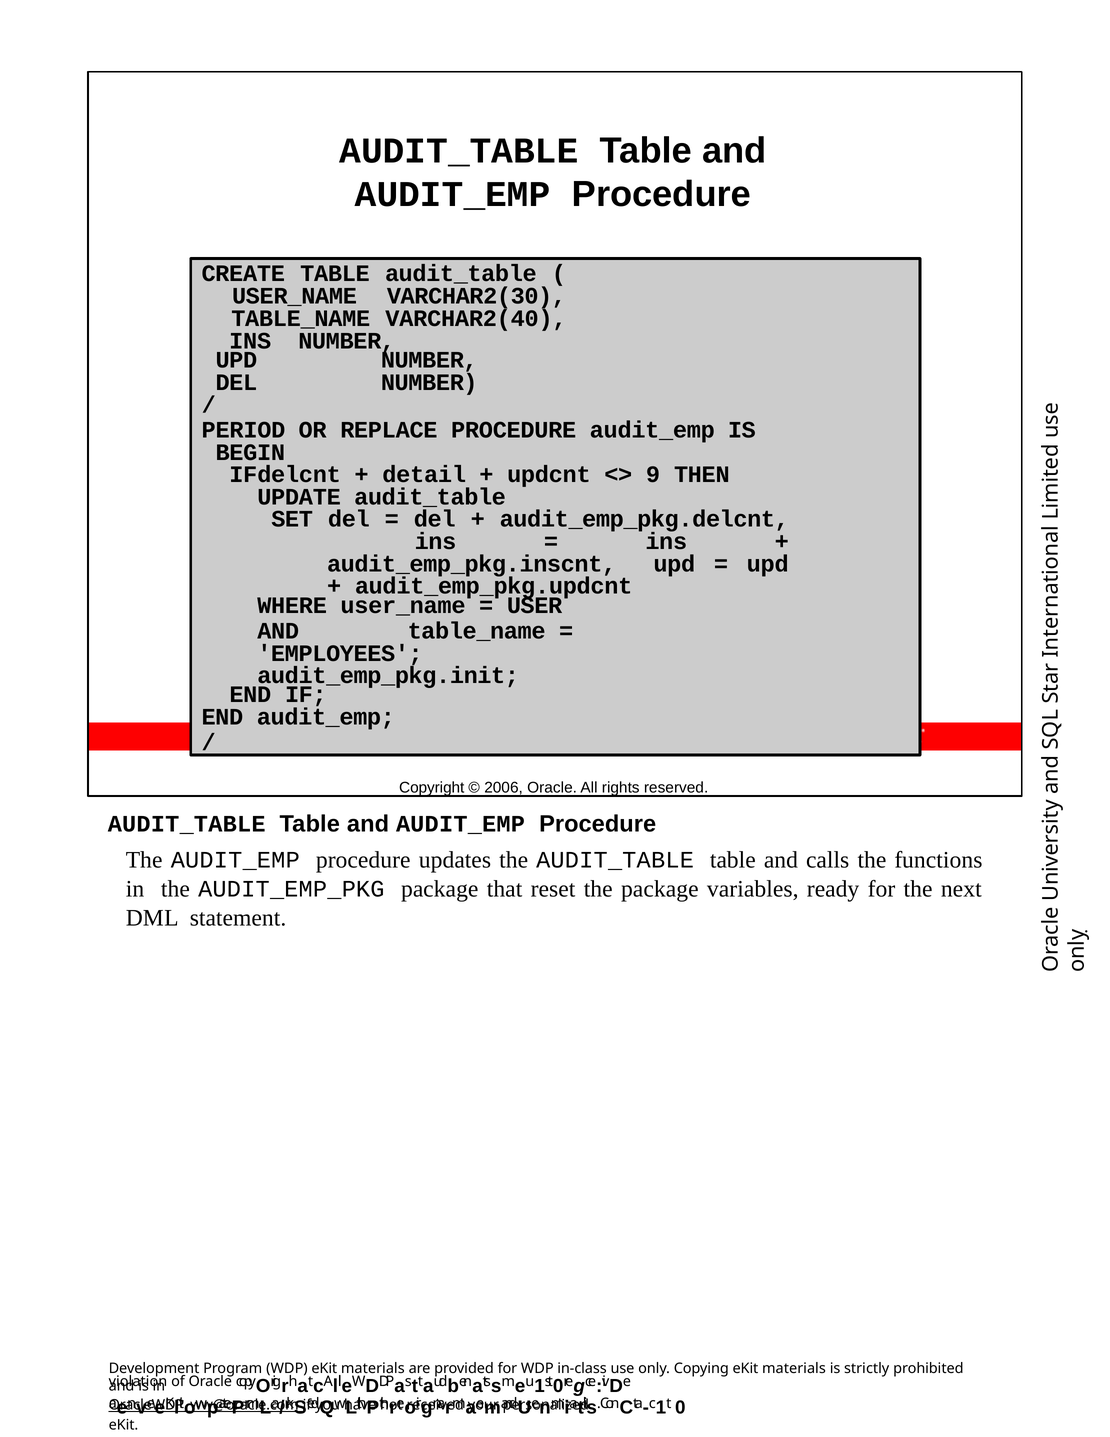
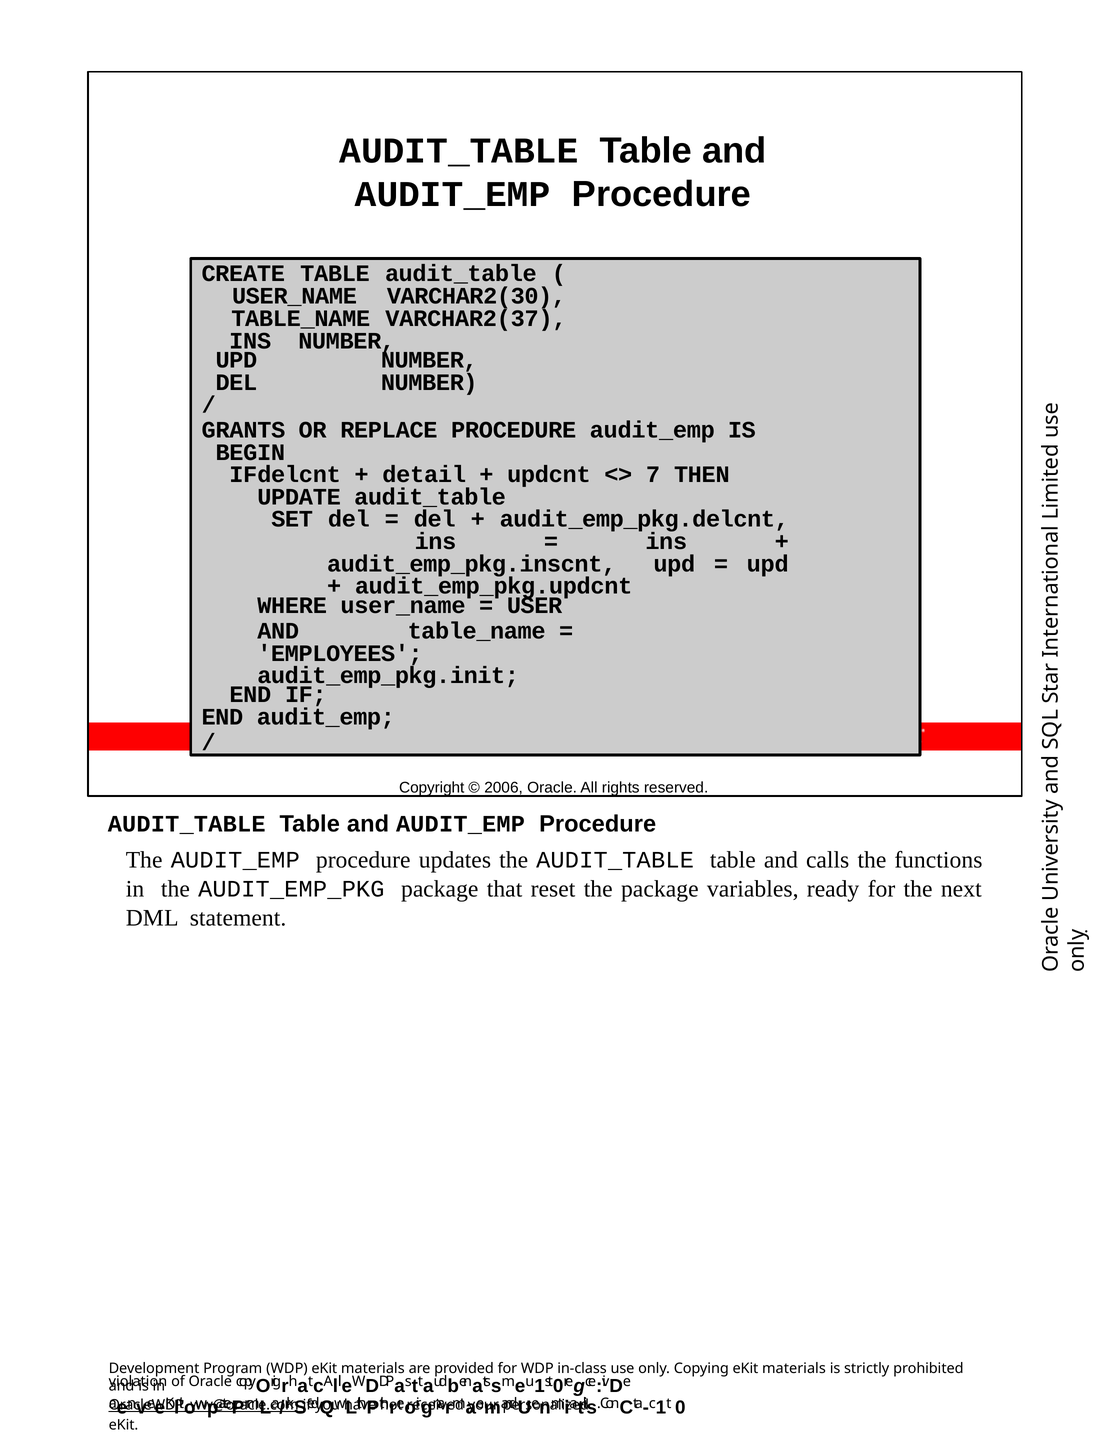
VARCHAR2(40: VARCHAR2(40 -> VARCHAR2(37
PERIOD: PERIOD -> GRANTS
9: 9 -> 7
